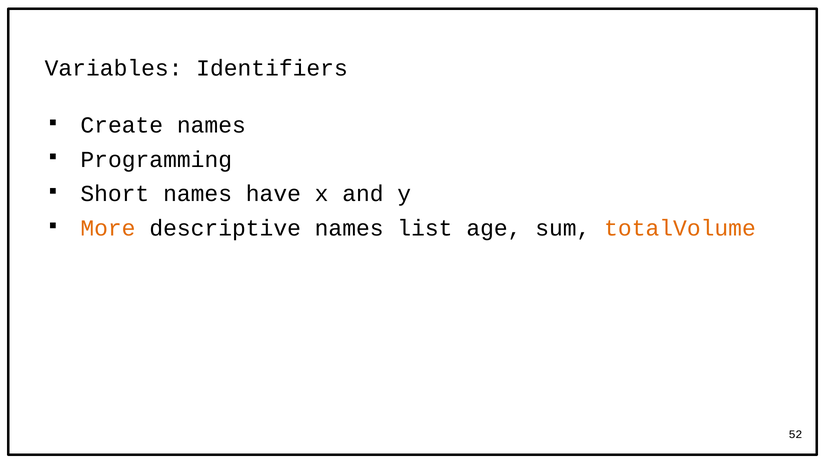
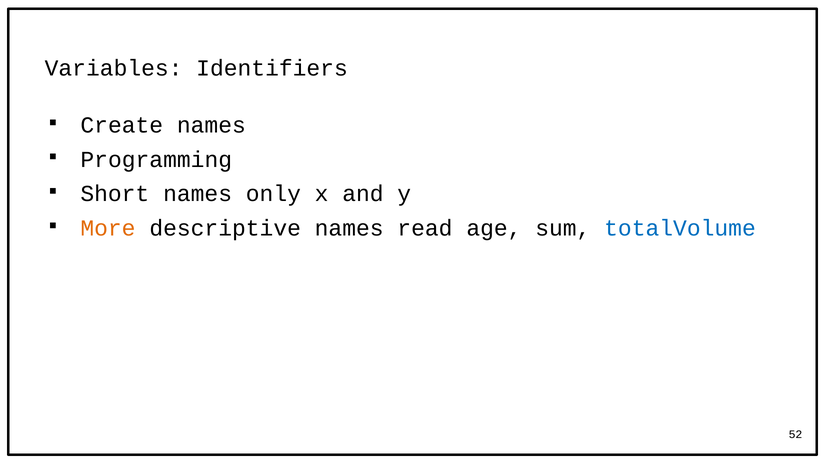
have: have -> only
list: list -> read
totalVolume colour: orange -> blue
